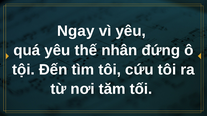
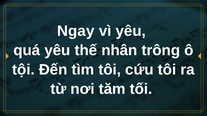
đứng: đứng -> trông
